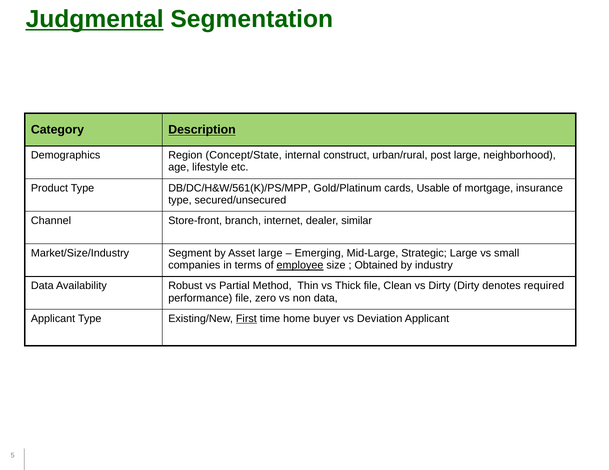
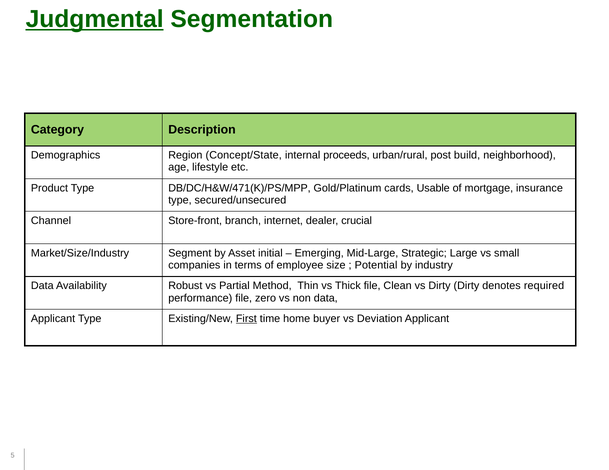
Description underline: present -> none
construct: construct -> proceeds
post large: large -> build
DB/DC/H&W/561(K)/PS/MPP: DB/DC/H&W/561(K)/PS/MPP -> DB/DC/H&W/471(K)/PS/MPP
similar: similar -> crucial
Asset large: large -> initial
employee underline: present -> none
Obtained: Obtained -> Potential
